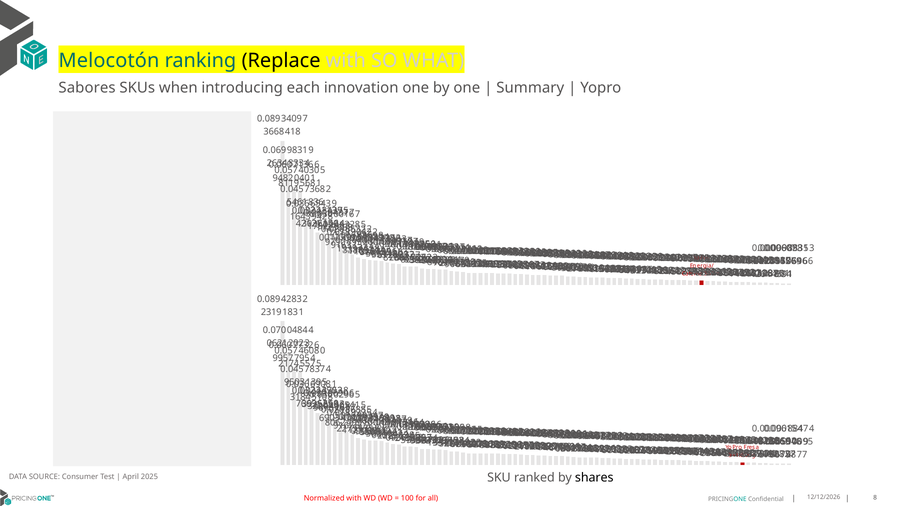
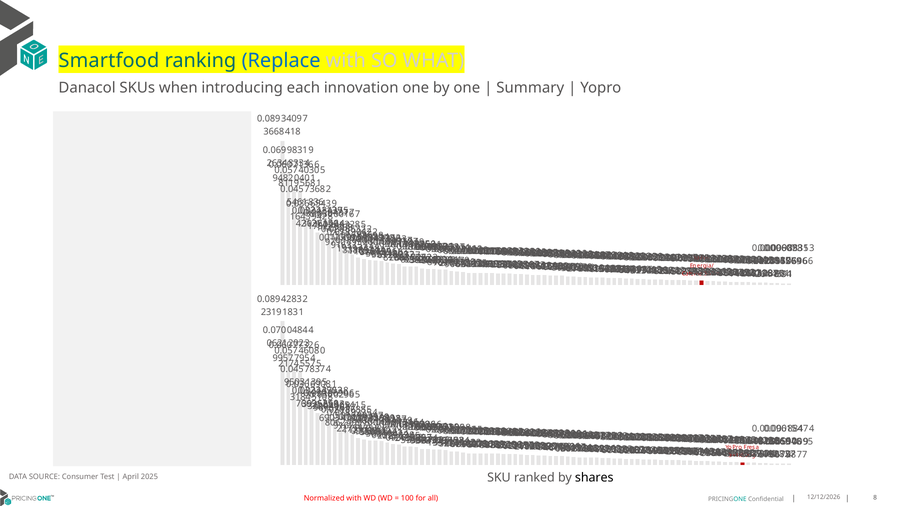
Melocotón: Melocotón -> Smartfood
Replace colour: black -> blue
Sabores: Sabores -> Danacol
